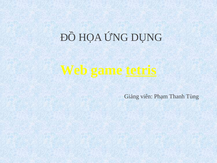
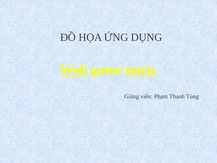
Web underline: none -> present
